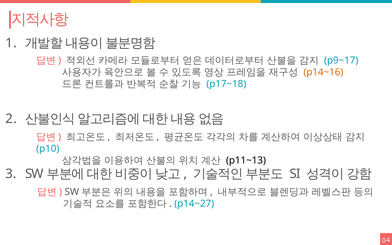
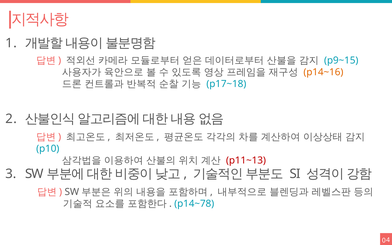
p9~17: p9~17 -> p9~15
p11~13 colour: black -> red
p14~27: p14~27 -> p14~78
